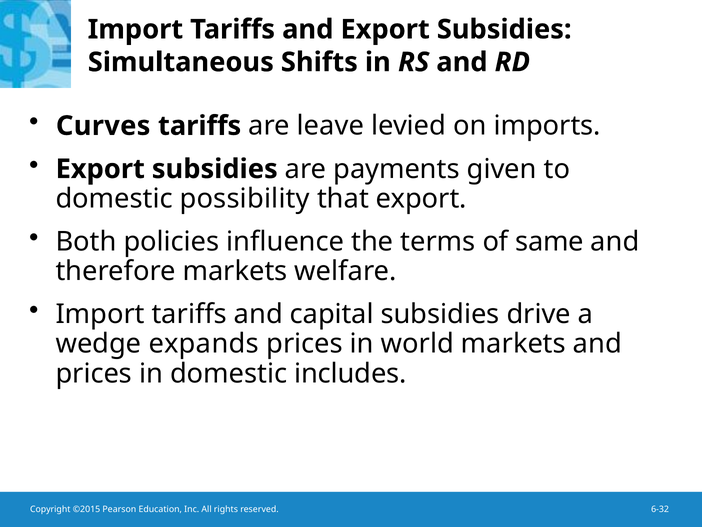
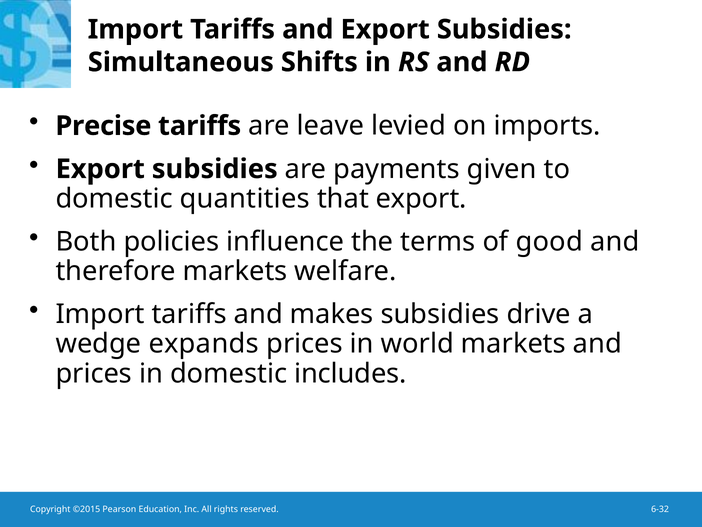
Curves: Curves -> Precise
possibility: possibility -> quantities
same: same -> good
capital: capital -> makes
